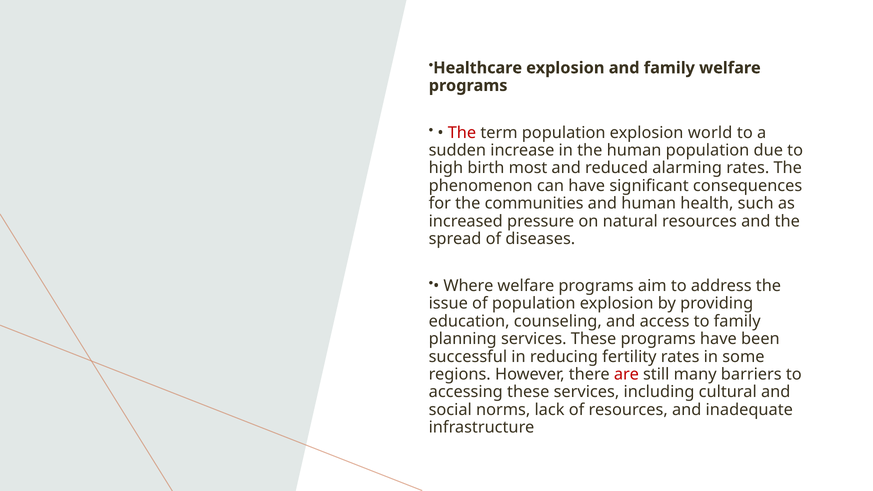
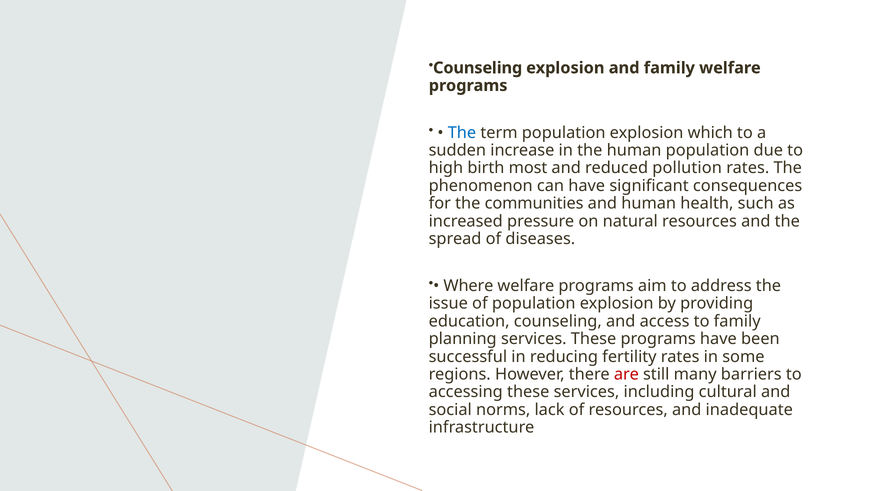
Healthcare at (478, 68): Healthcare -> Counseling
The at (462, 133) colour: red -> blue
world: world -> which
alarming: alarming -> pollution
